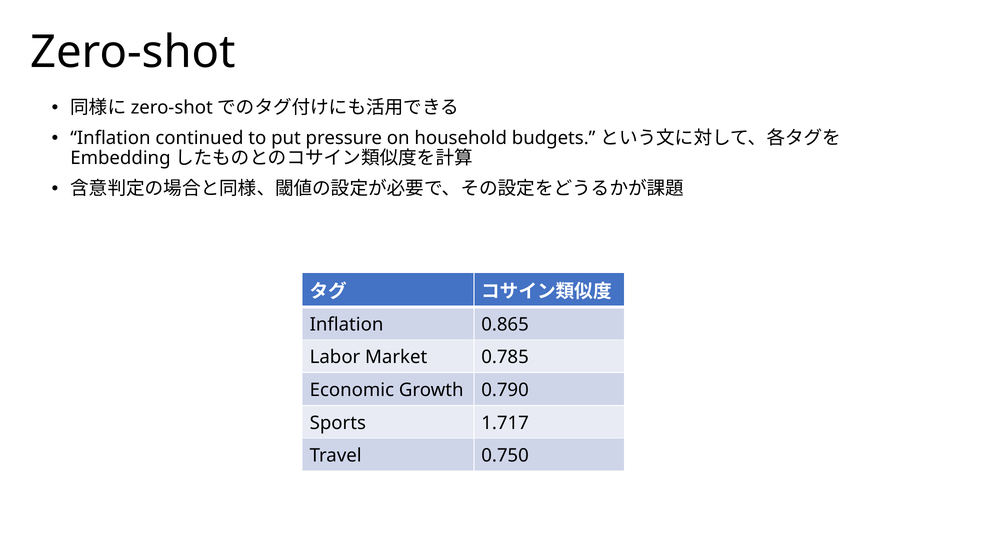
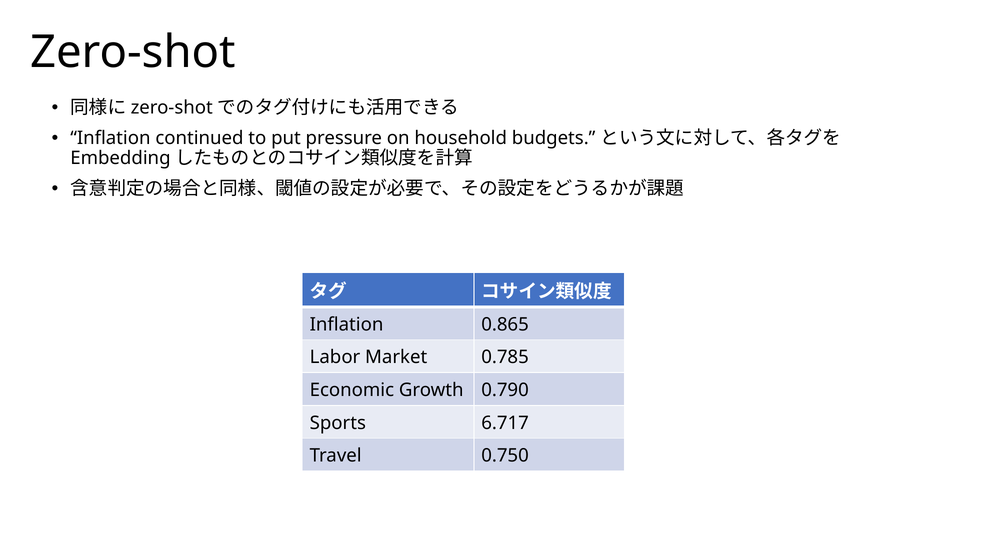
1.717: 1.717 -> 6.717
